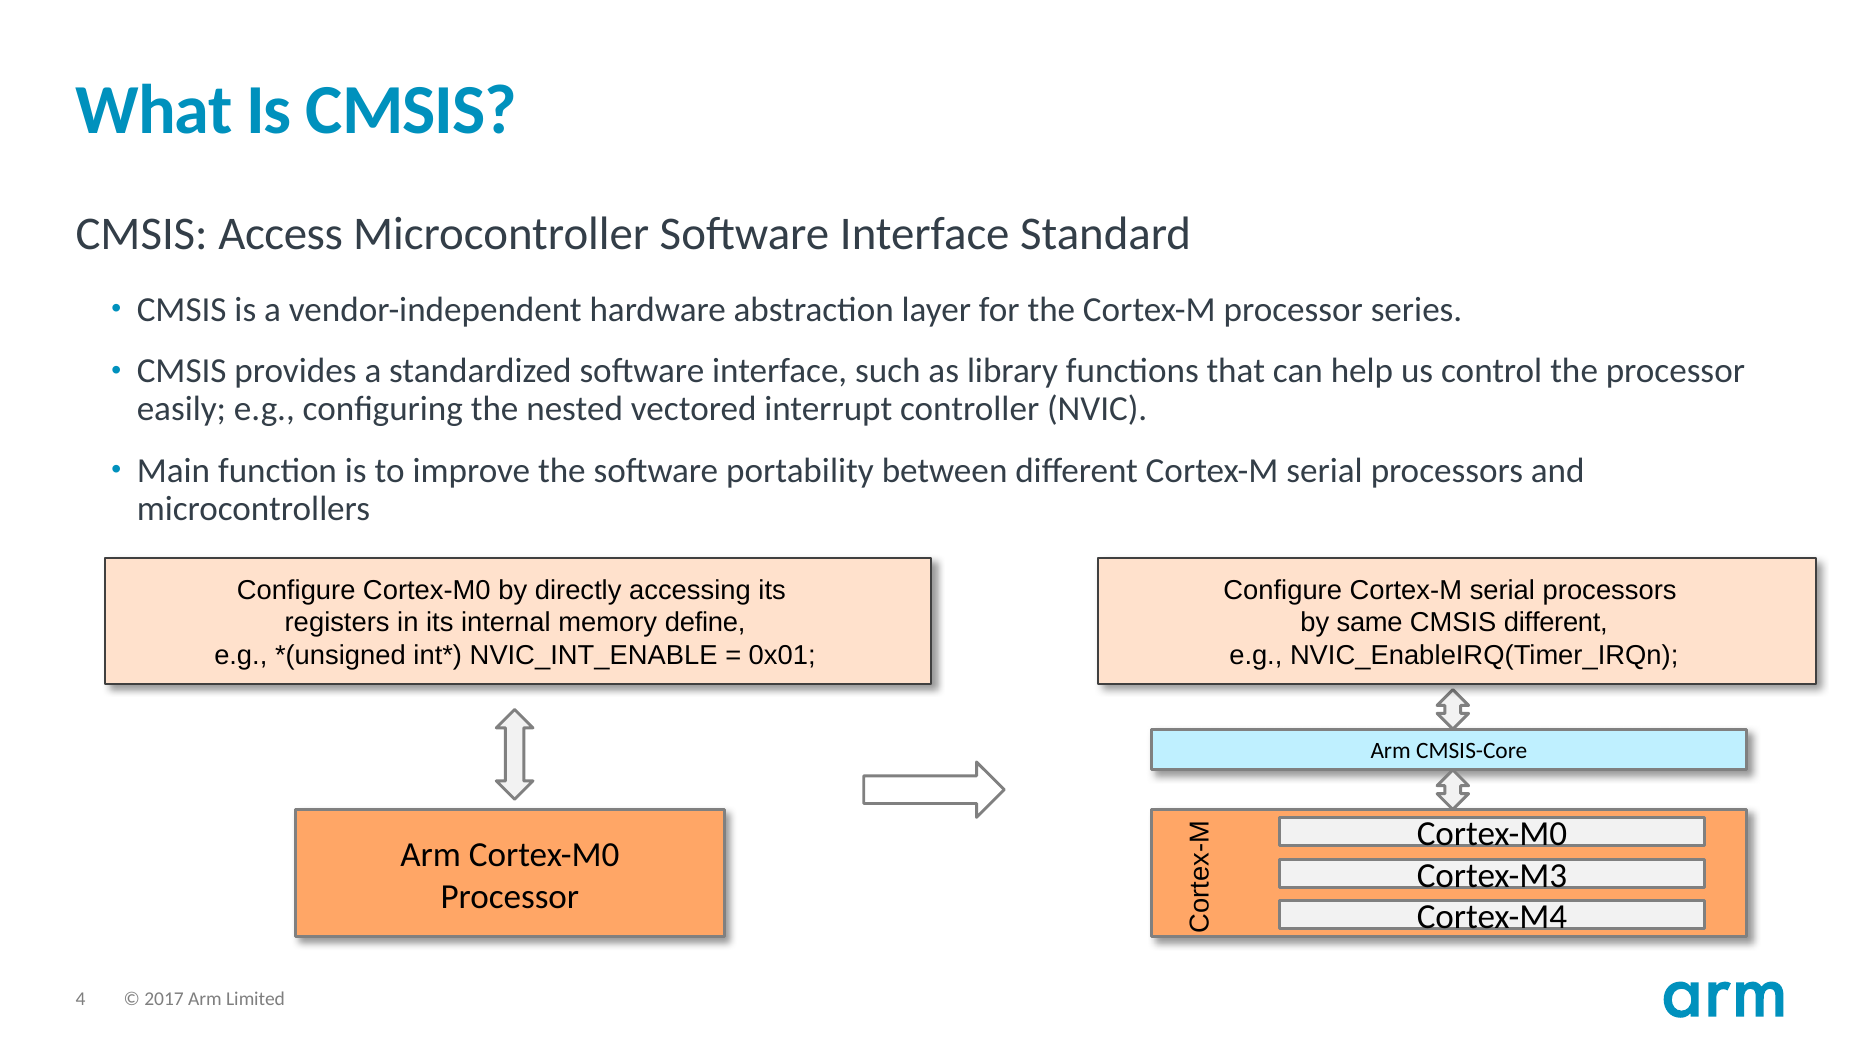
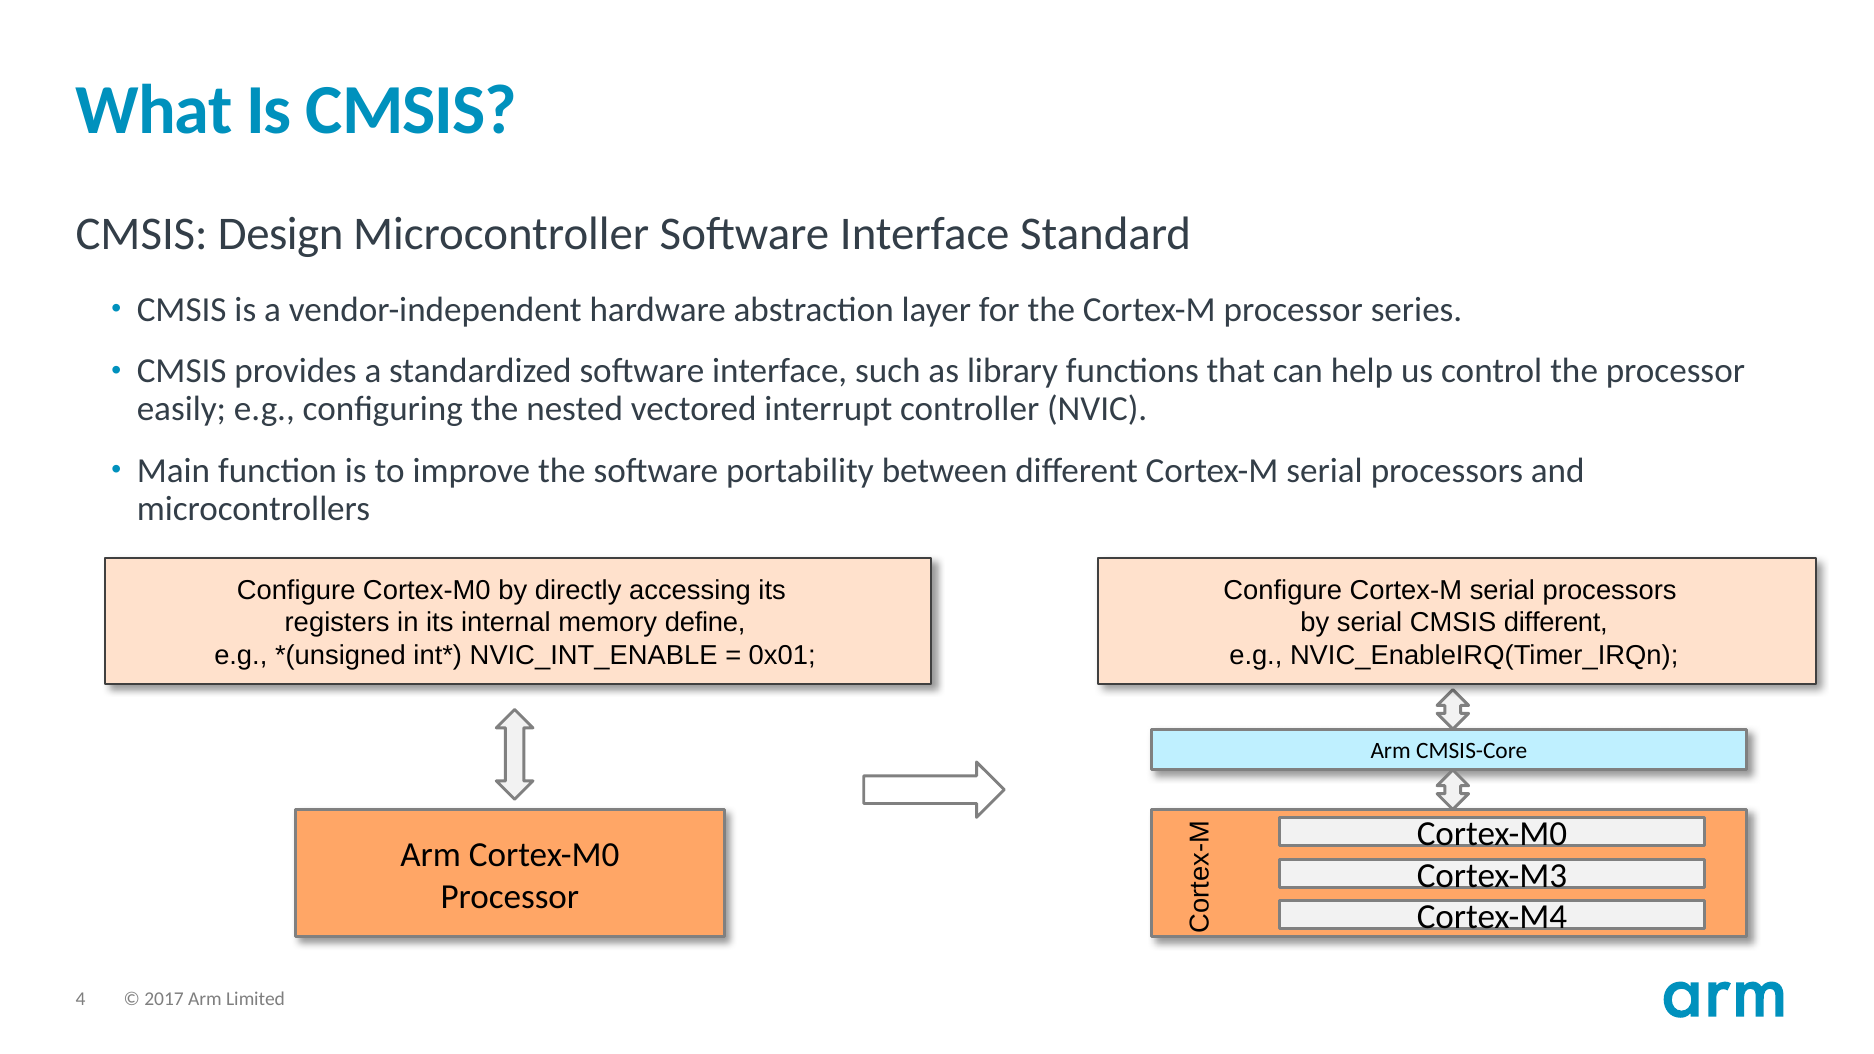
Access: Access -> Design
by same: same -> serial
